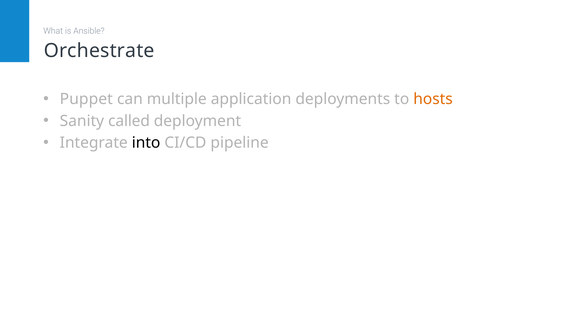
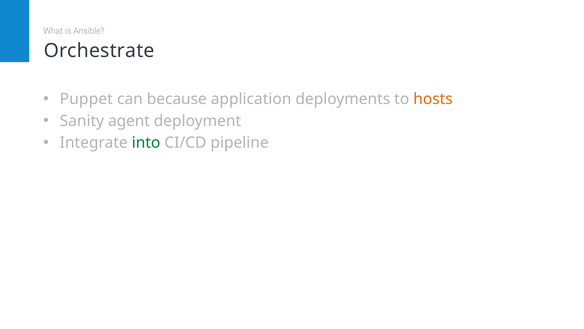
multiple: multiple -> because
called: called -> agent
into colour: black -> green
